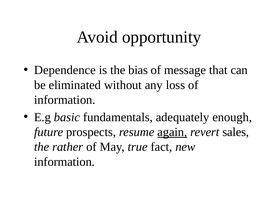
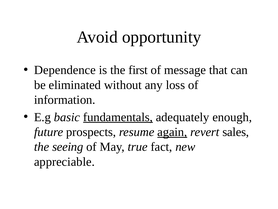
bias: bias -> first
fundamentals underline: none -> present
rather: rather -> seeing
information at (64, 161): information -> appreciable
